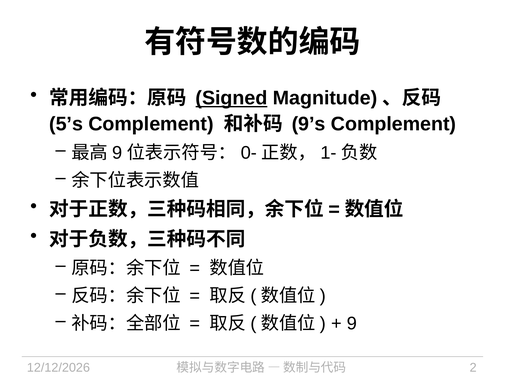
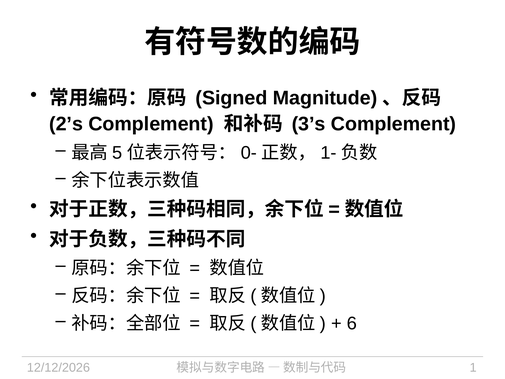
Signed underline: present -> none
5’s: 5’s -> 2’s
9’s: 9’s -> 3’s
9 at (117, 153): 9 -> 5
9 at (352, 323): 9 -> 6
2: 2 -> 1
